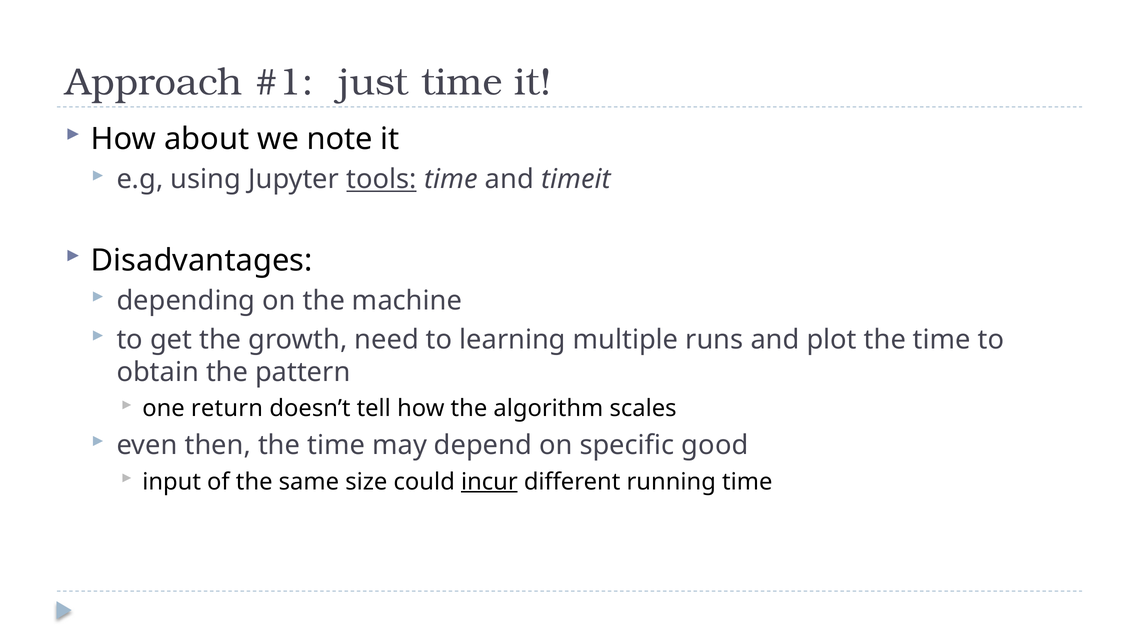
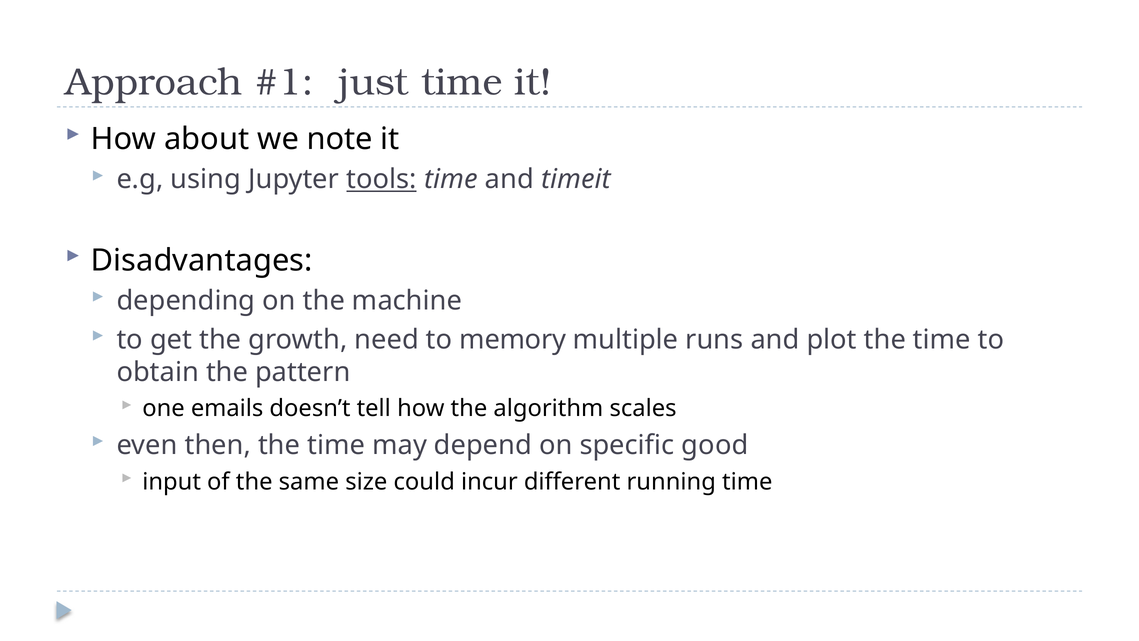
learning: learning -> memory
return: return -> emails
incur underline: present -> none
